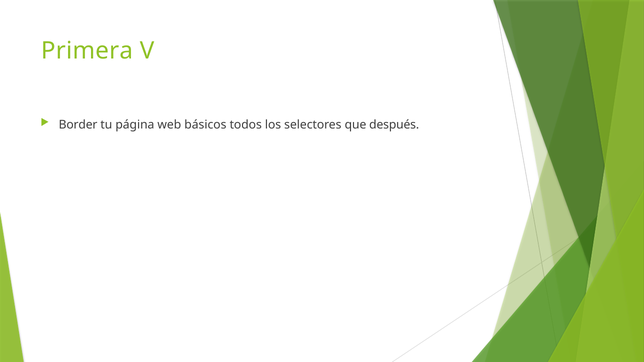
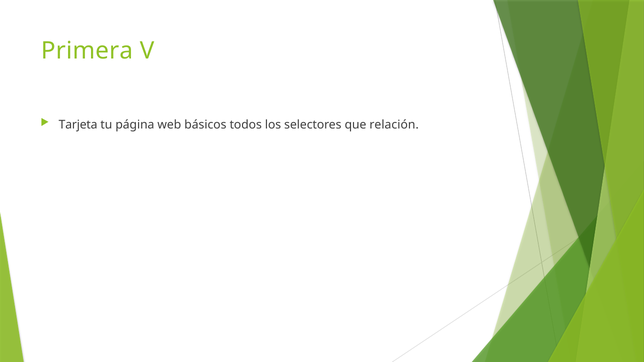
Border: Border -> Tarjeta
después: después -> relación
